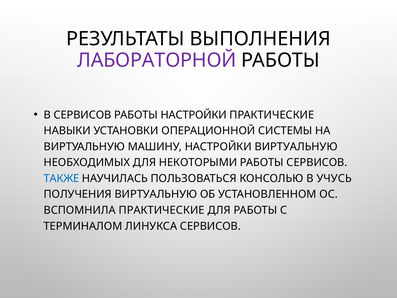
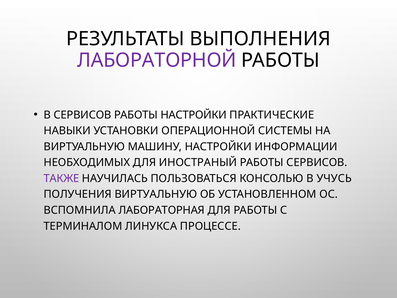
НАСТРОЙКИ ВИРТУАЛЬНУЮ: ВИРТУАЛЬНУЮ -> ИНФОРМАЦИИ
НЕКОТОРЫМИ: НЕКОТОРЫМИ -> ИНОСТРАНЫЙ
ТАКЖЕ colour: blue -> purple
ВСПОМНИЛА ПРАКТИЧЕСКИЕ: ПРАКТИЧЕСКИЕ -> ЛАБОРАТОРНАЯ
ЛИНУКСА СЕРВИСОВ: СЕРВИСОВ -> ПРОЦЕССЕ
